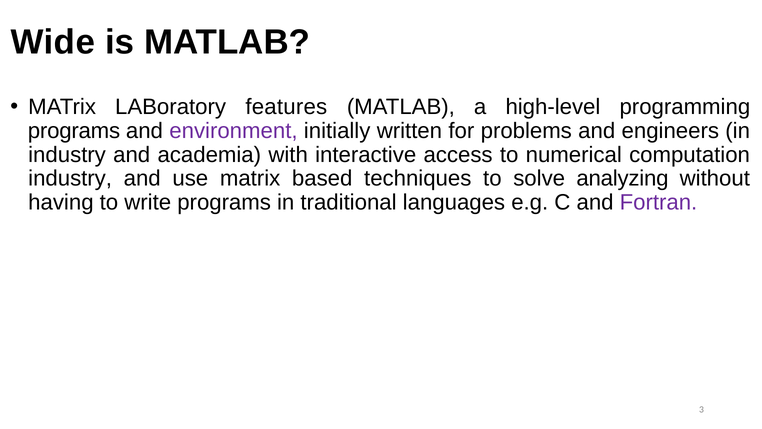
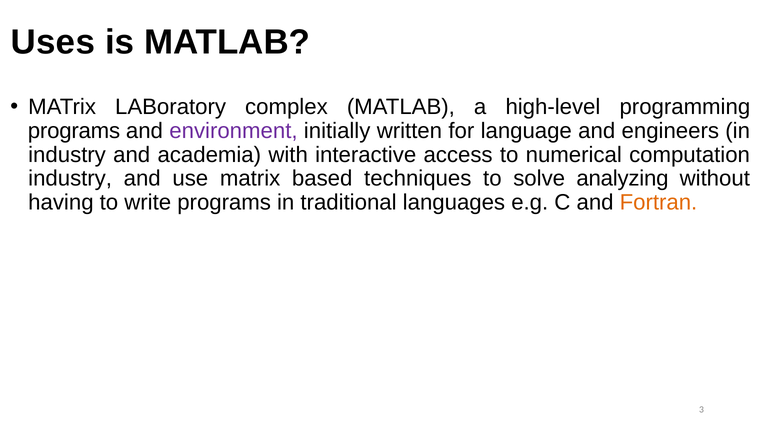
Wide: Wide -> Uses
features: features -> complex
problems: problems -> language
Fortran colour: purple -> orange
